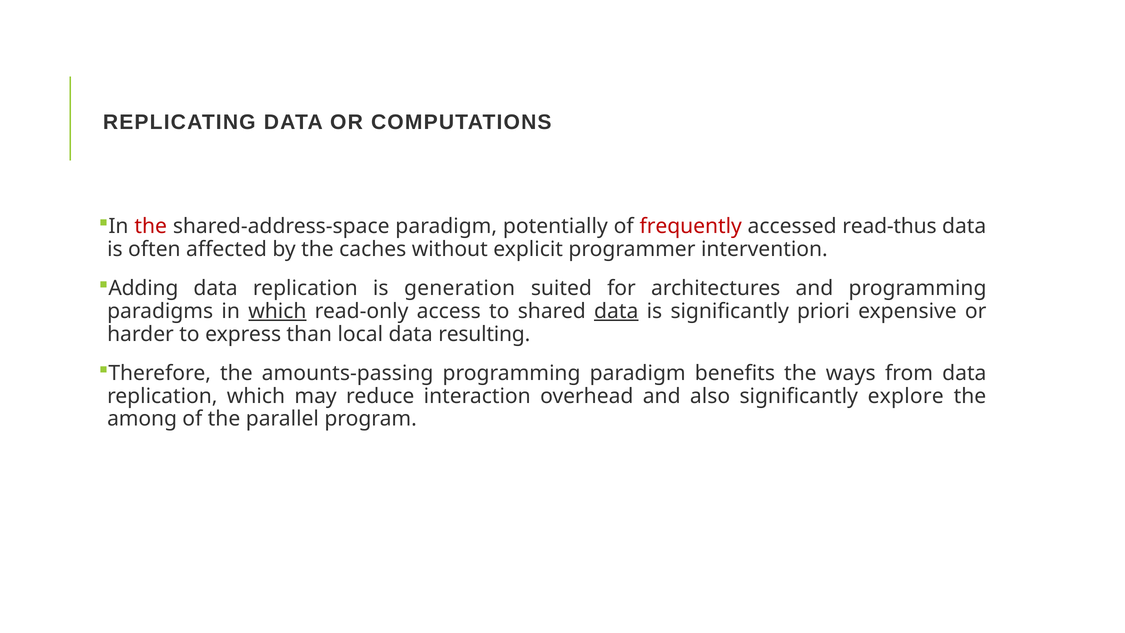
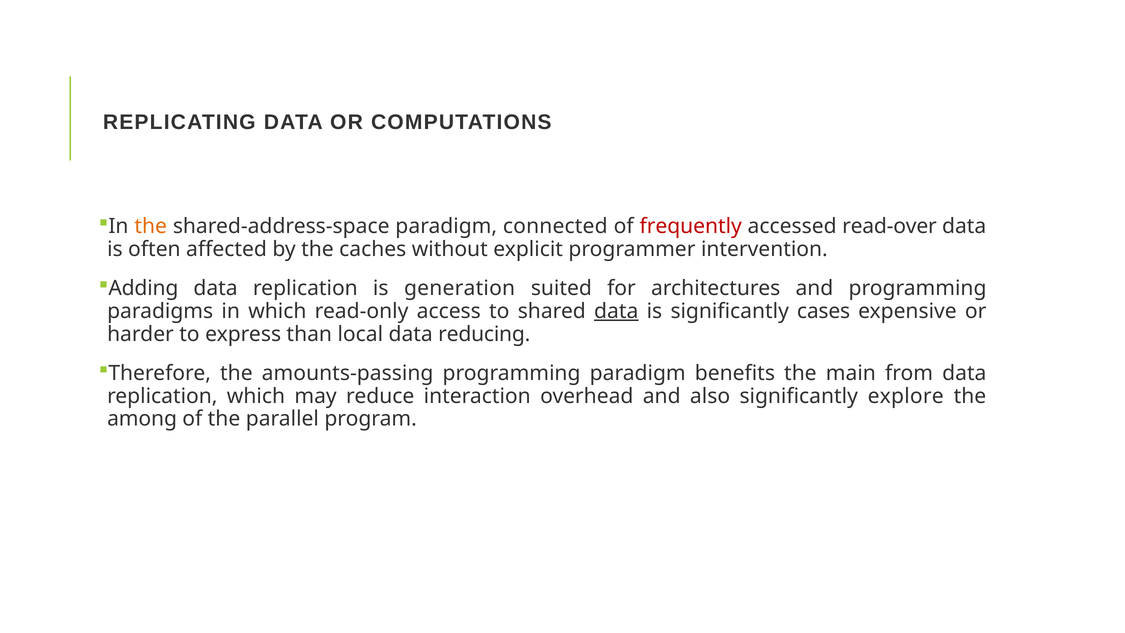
the at (151, 226) colour: red -> orange
potentially: potentially -> connected
read-thus: read-thus -> read-over
which at (277, 311) underline: present -> none
priori: priori -> cases
resulting: resulting -> reducing
ways: ways -> main
